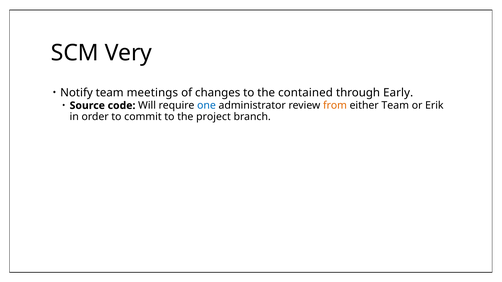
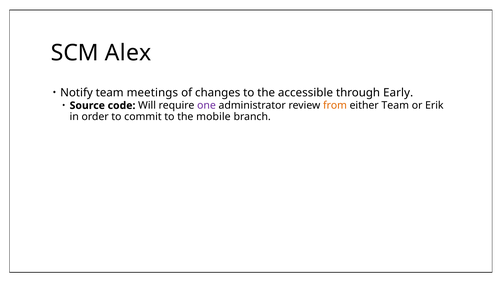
Very: Very -> Alex
contained: contained -> accessible
one colour: blue -> purple
project: project -> mobile
